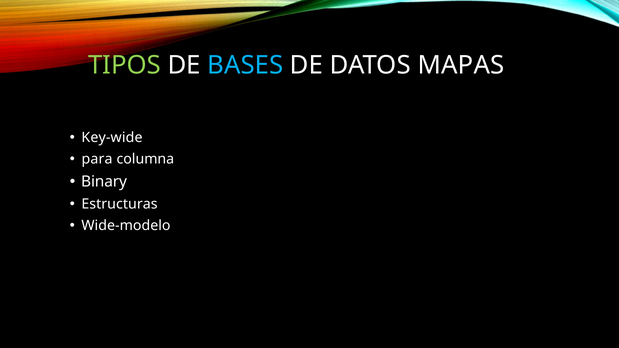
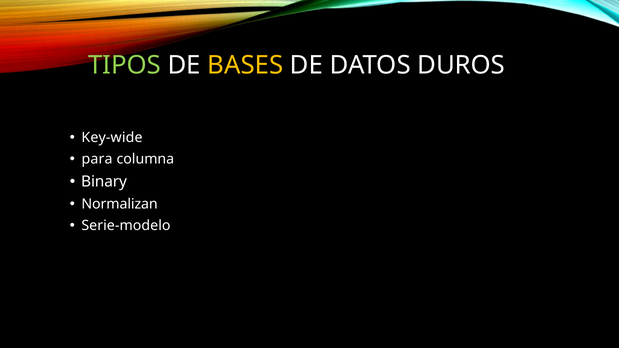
BASES colour: light blue -> yellow
MAPAS: MAPAS -> DUROS
Estructuras: Estructuras -> Normalizan
Wide-modelo: Wide-modelo -> Serie-modelo
